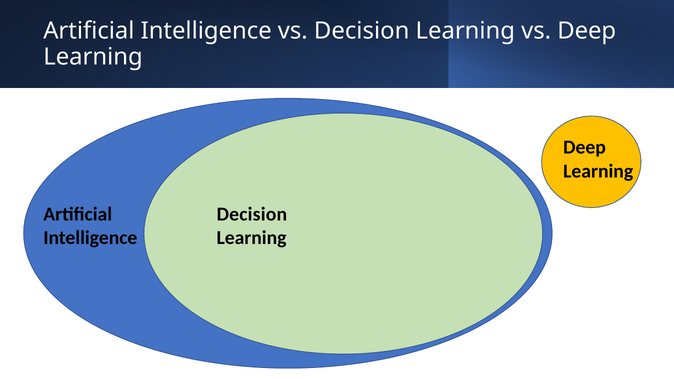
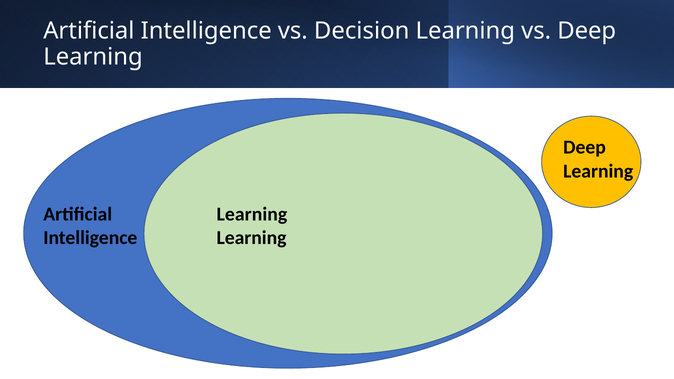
Decision at (252, 214): Decision -> Learning
